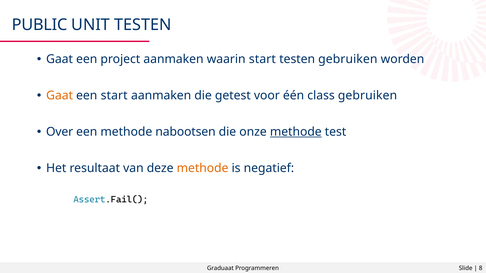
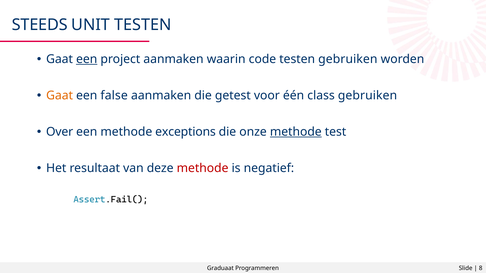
PUBLIC: PUBLIC -> STEEDS
een at (87, 59) underline: none -> present
waarin start: start -> code
een start: start -> false
nabootsen: nabootsen -> exceptions
methode at (203, 168) colour: orange -> red
